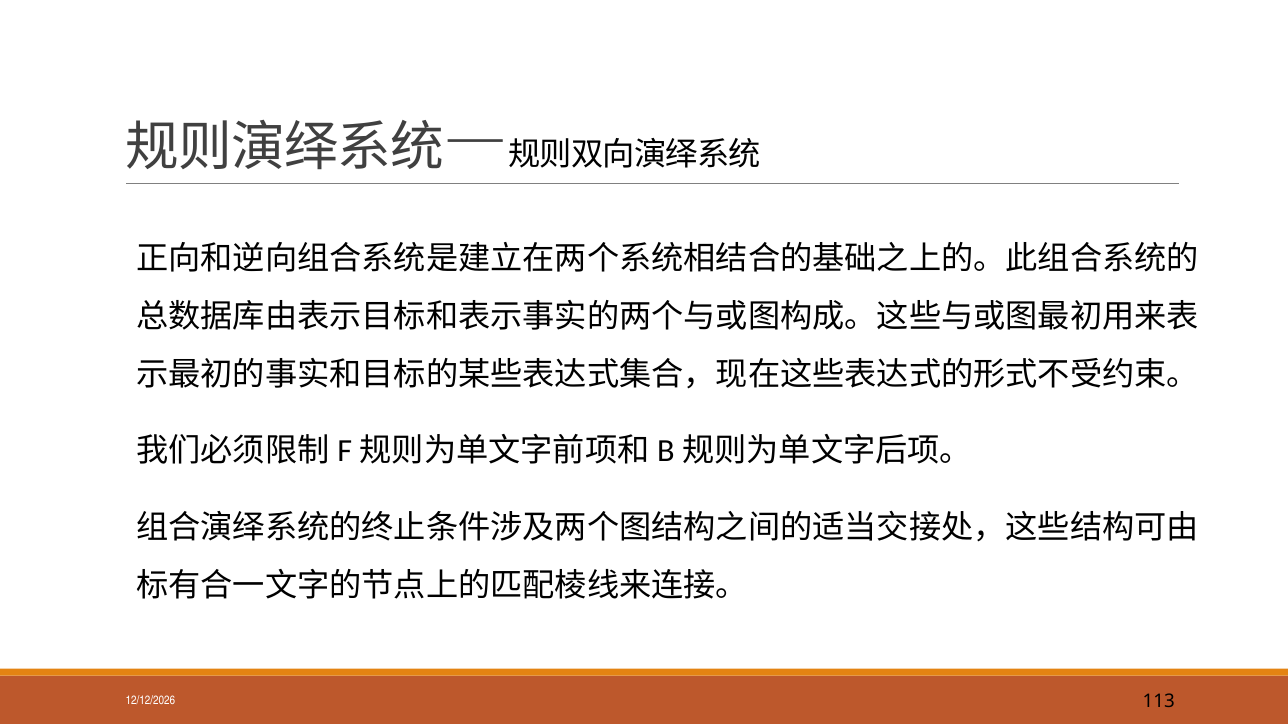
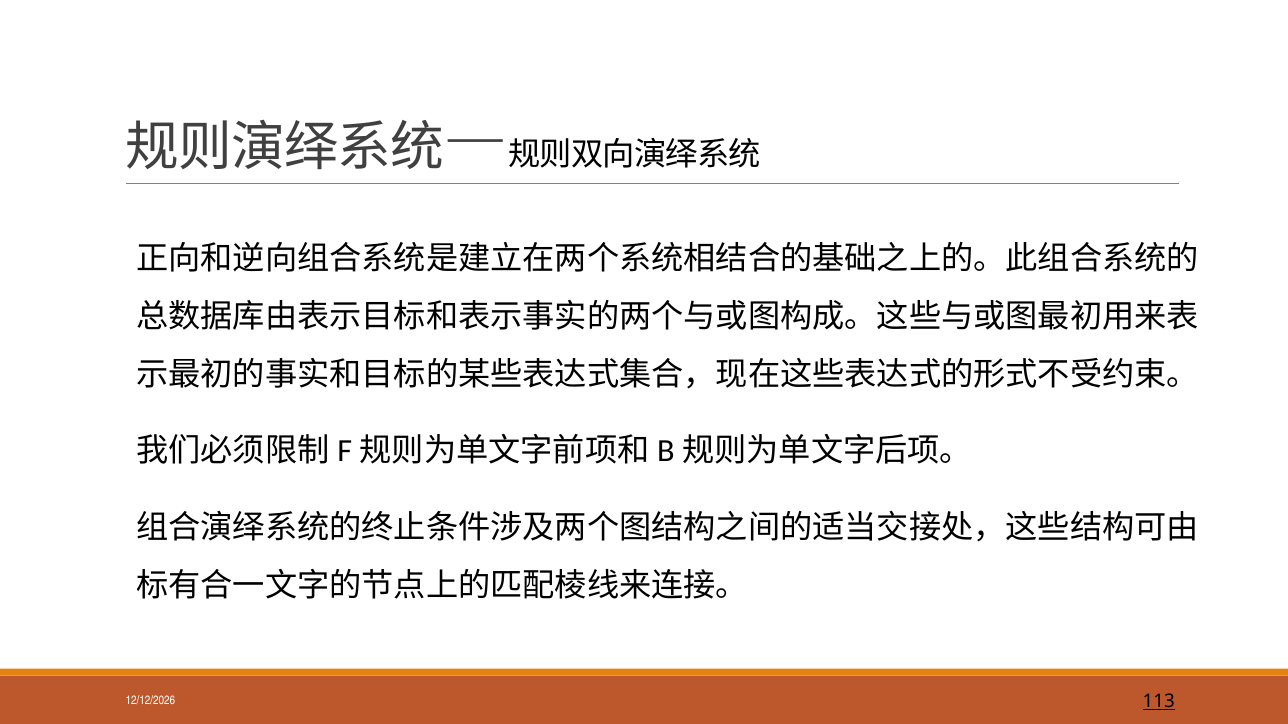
113 underline: none -> present
